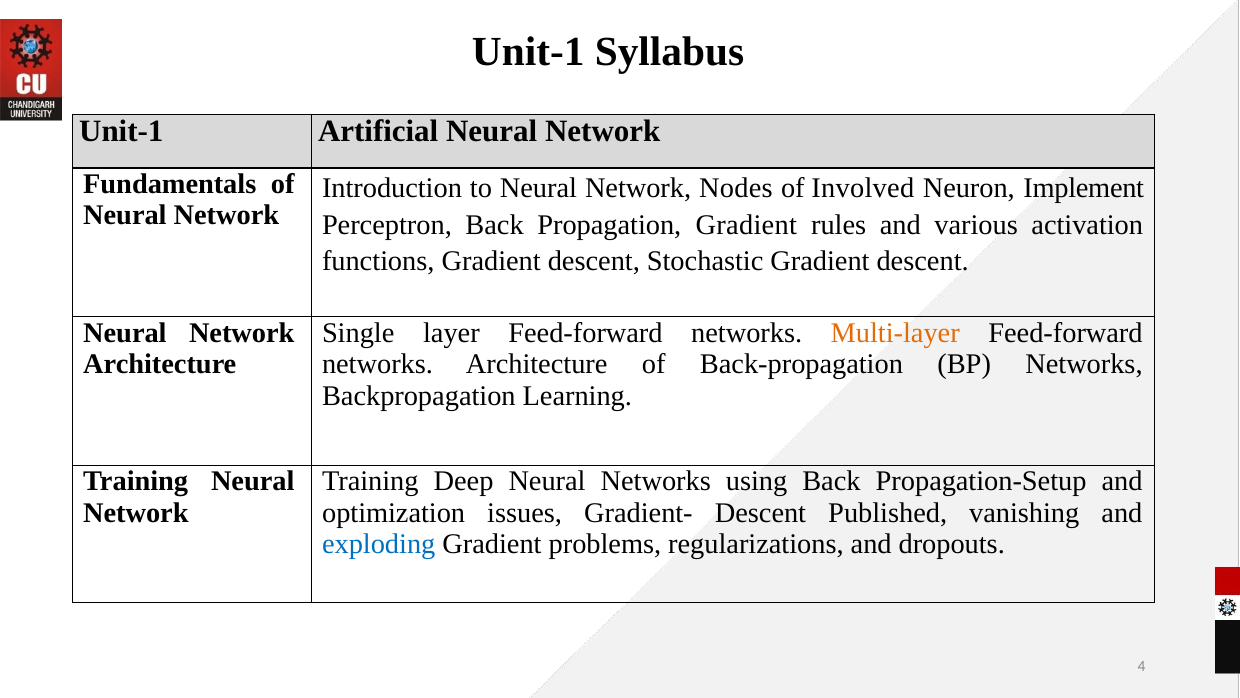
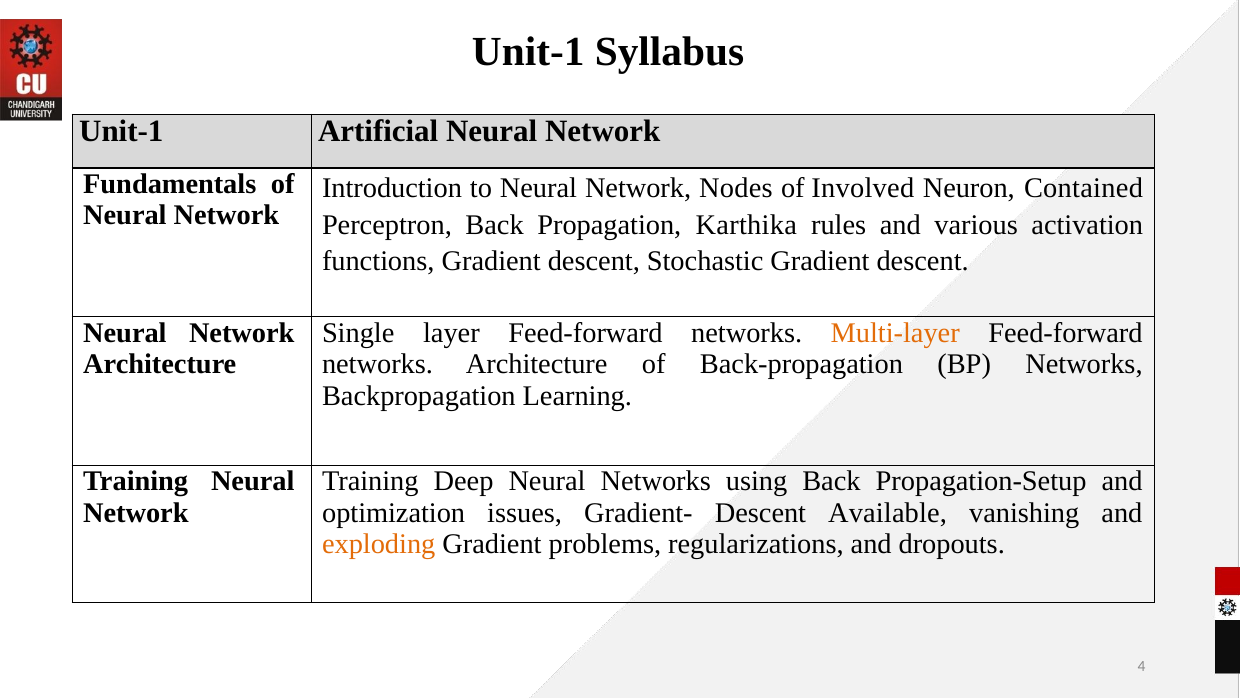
Implement: Implement -> Contained
Propagation Gradient: Gradient -> Karthika
Published: Published -> Available
exploding colour: blue -> orange
